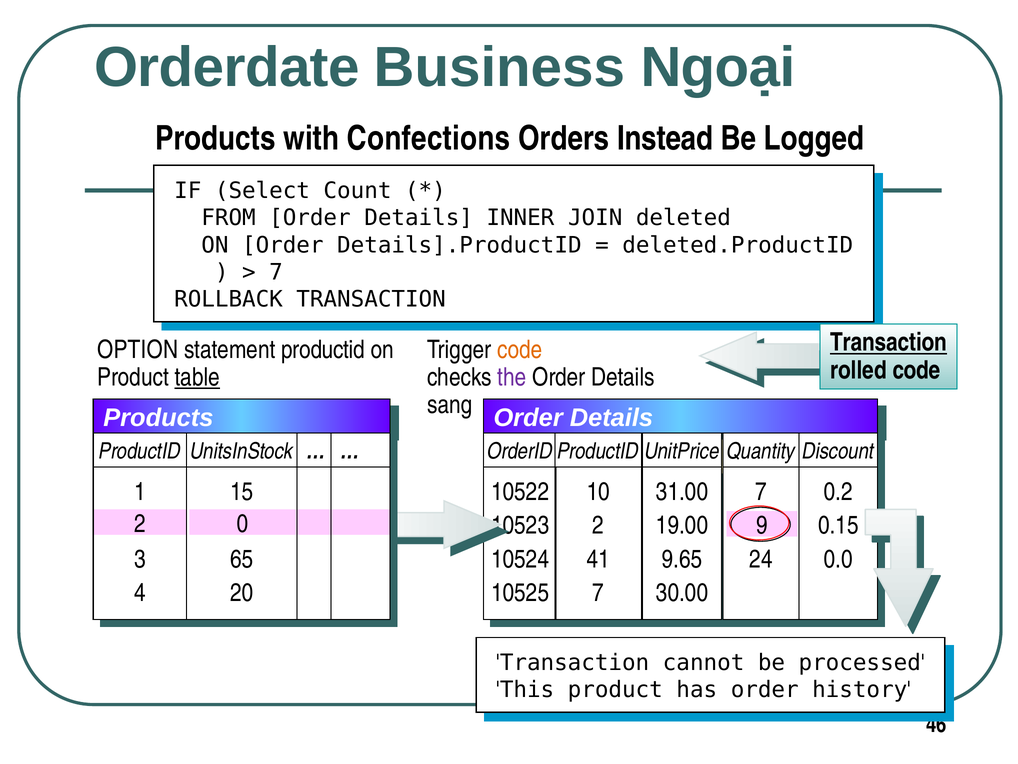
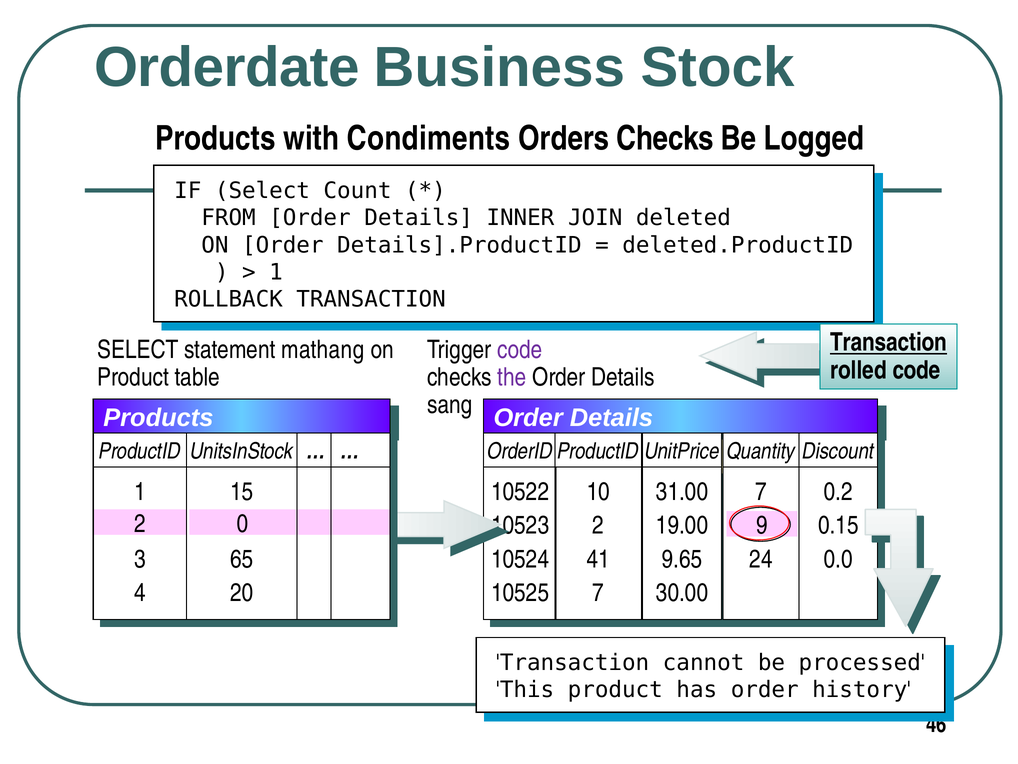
Ngoại: Ngoại -> Stock
Confections: Confections -> Condiments
Orders Instead: Instead -> Checks
7 at (276, 272): 7 -> 1
code at (520, 349) colour: orange -> purple
OPTION at (138, 350): OPTION -> SELECT
statement productid: productid -> mathang
table underline: present -> none
